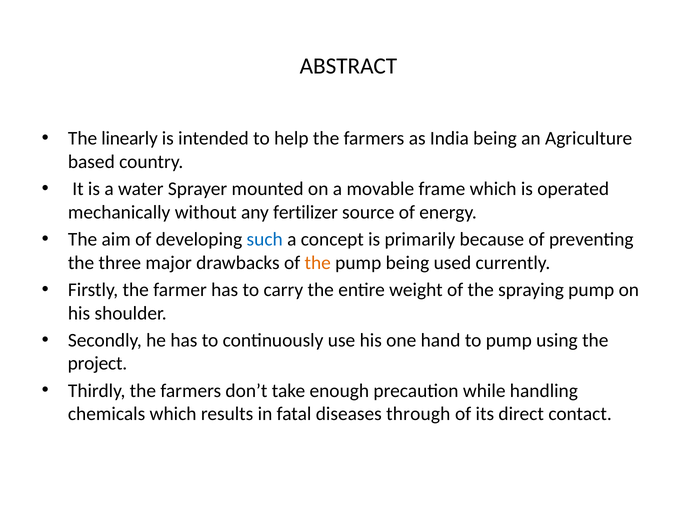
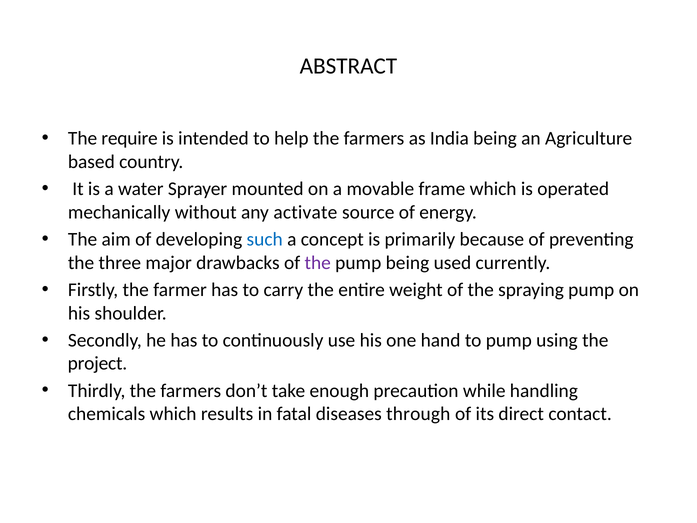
linearly: linearly -> require
fertilizer: fertilizer -> activate
the at (318, 263) colour: orange -> purple
